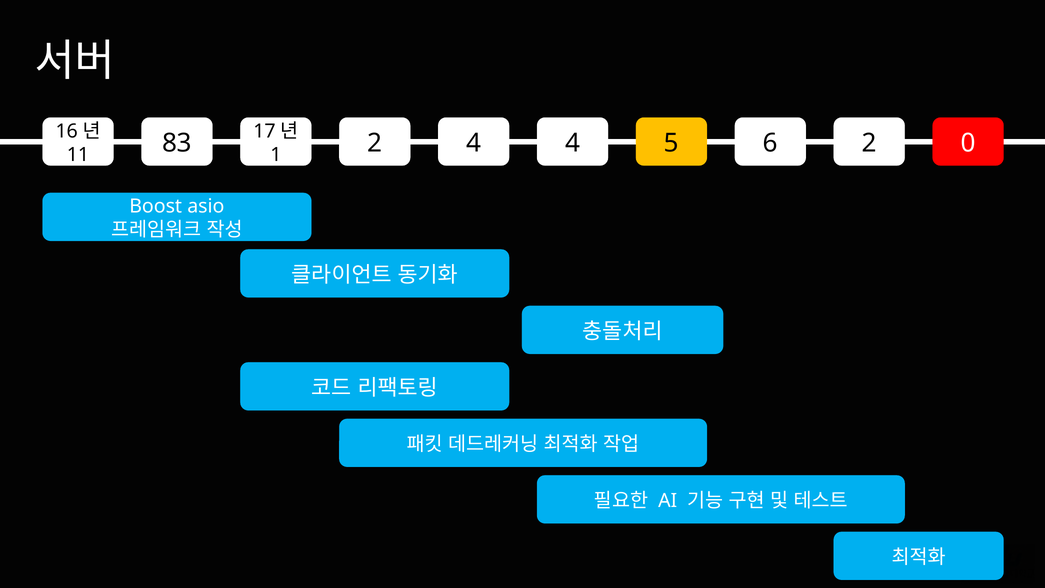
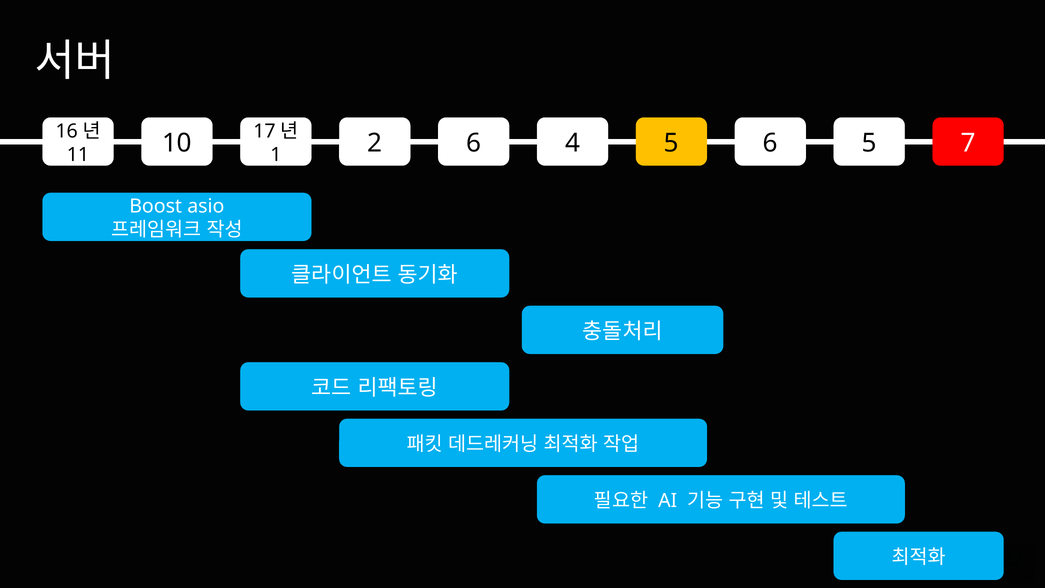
2 4: 4 -> 6
6 2: 2 -> 5
0: 0 -> 7
83: 83 -> 10
